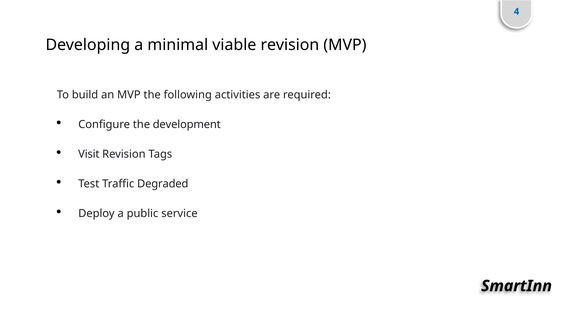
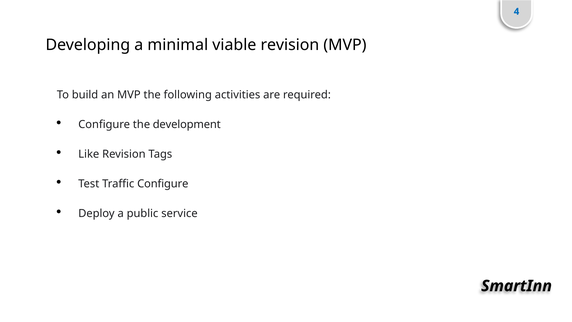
Visit: Visit -> Like
Traffic Degraded: Degraded -> Configure
